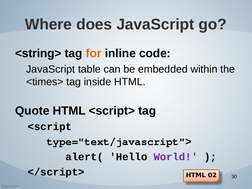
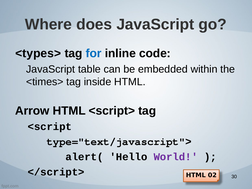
<string>: <string> -> <types>
for colour: orange -> blue
Quote: Quote -> Arrow
